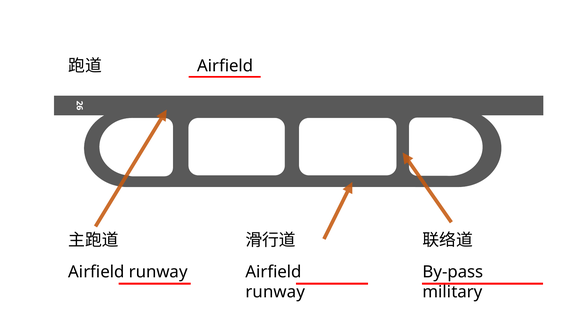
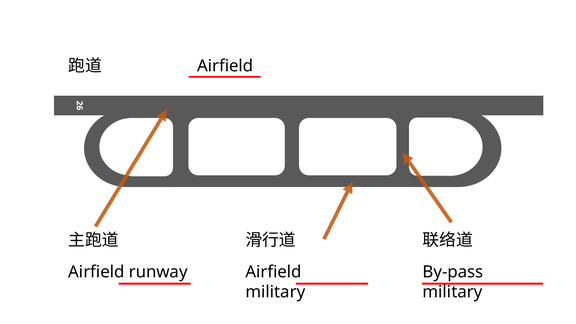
runway at (275, 292): runway -> military
